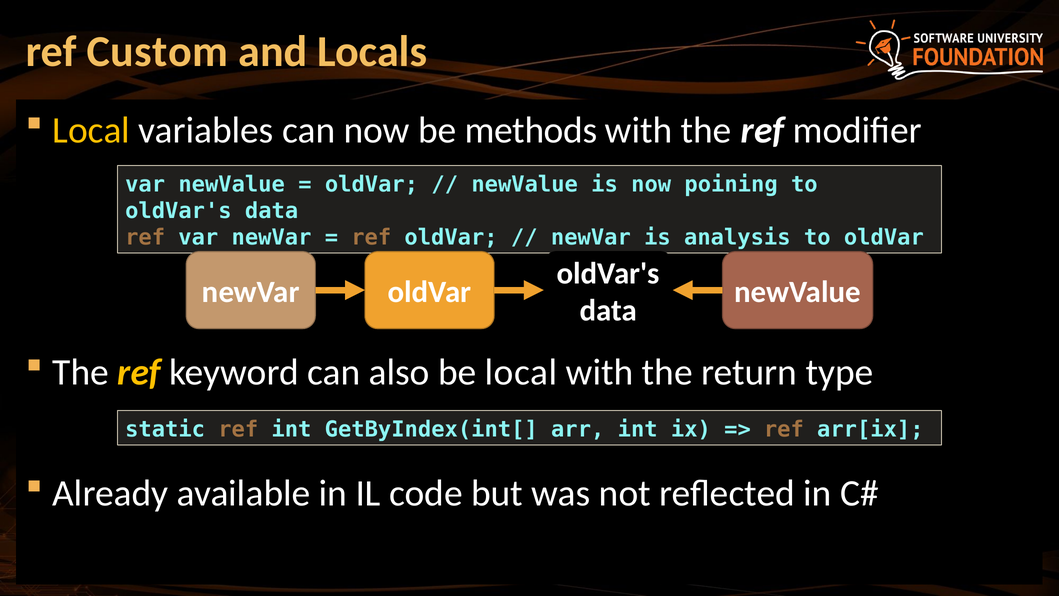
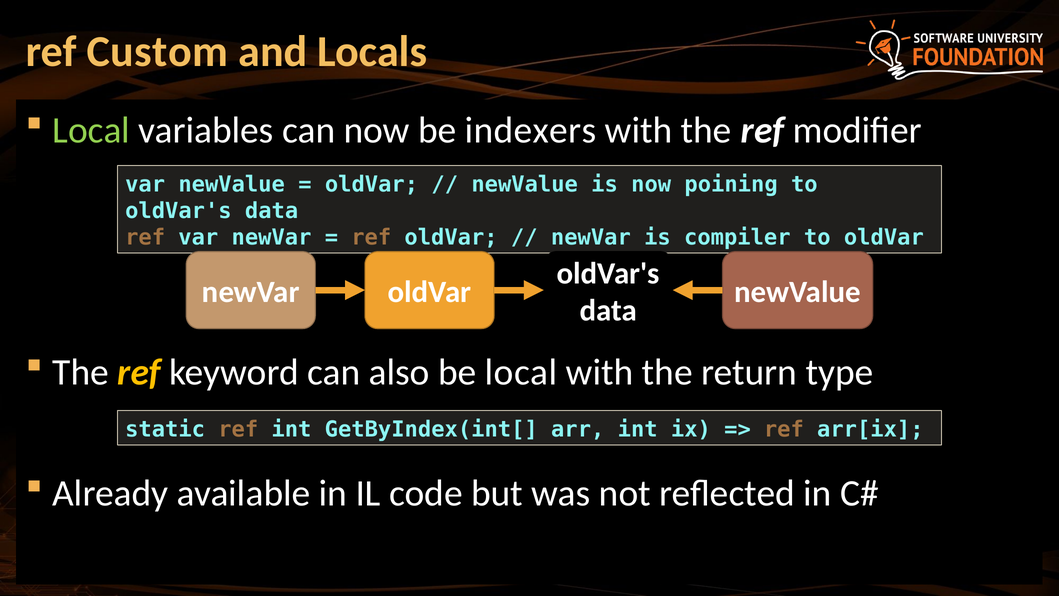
Local at (91, 131) colour: yellow -> light green
methods: methods -> indexers
analysis: analysis -> compiler
